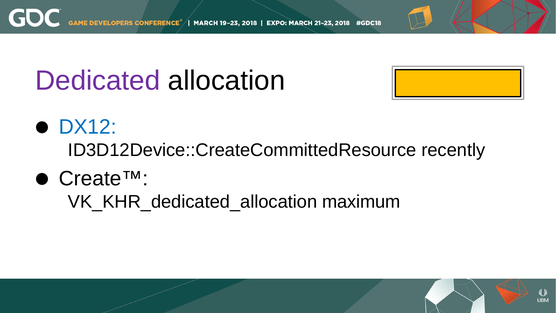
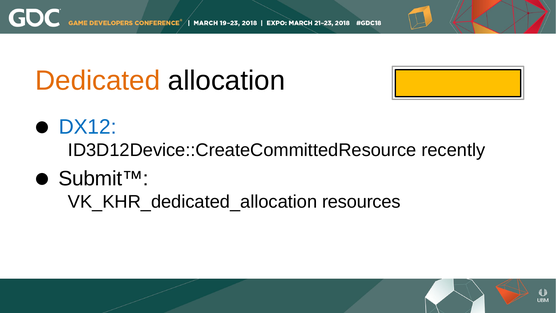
Dedicated colour: purple -> orange
Create™: Create™ -> Submit™
maximum: maximum -> resources
